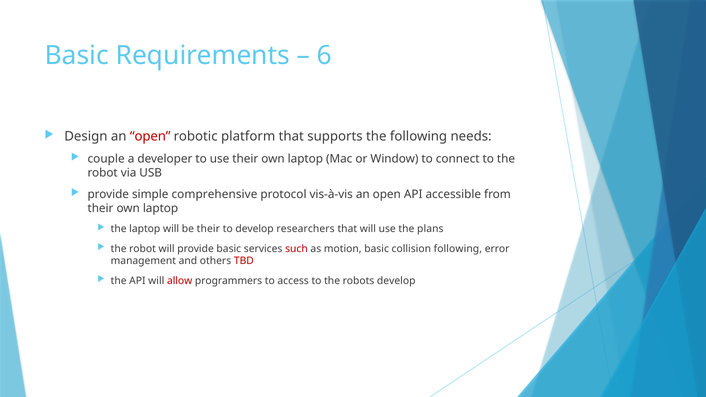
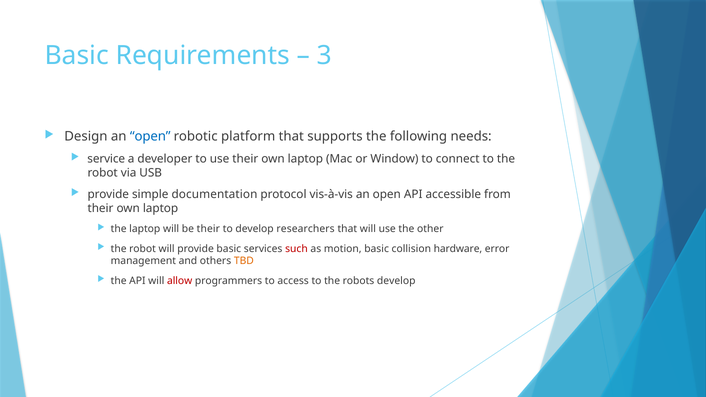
6: 6 -> 3
open at (150, 137) colour: red -> blue
couple: couple -> service
comprehensive: comprehensive -> documentation
plans: plans -> other
collision following: following -> hardware
TBD colour: red -> orange
